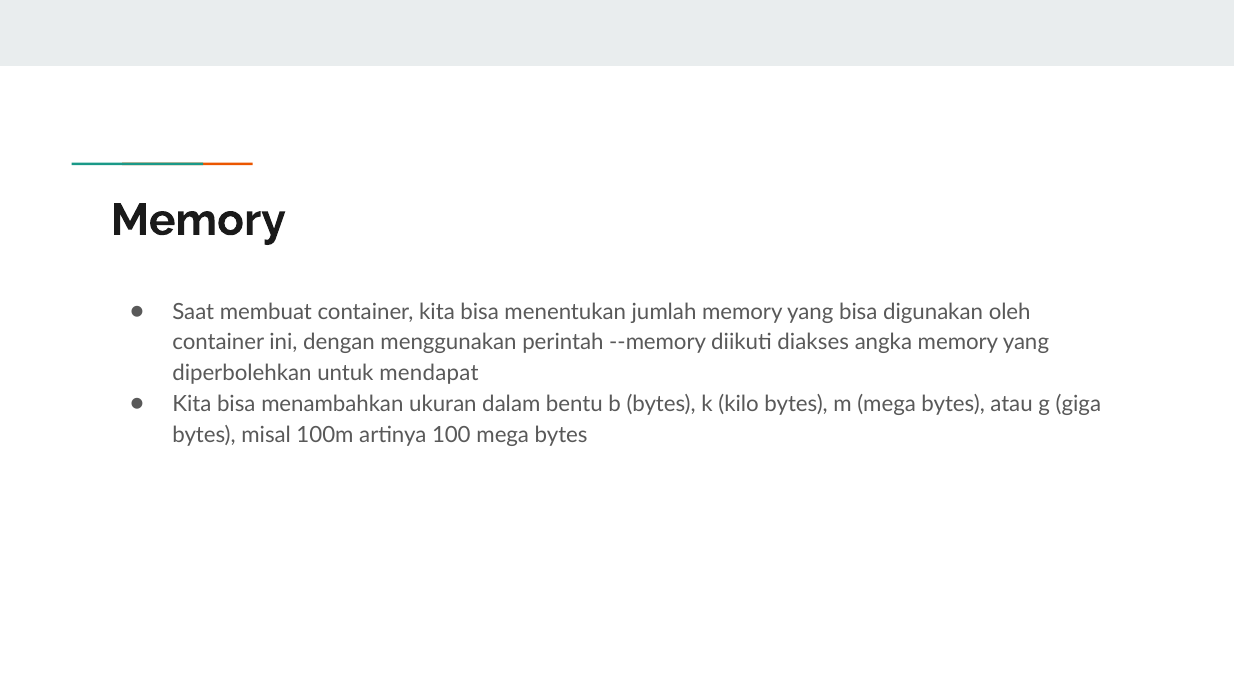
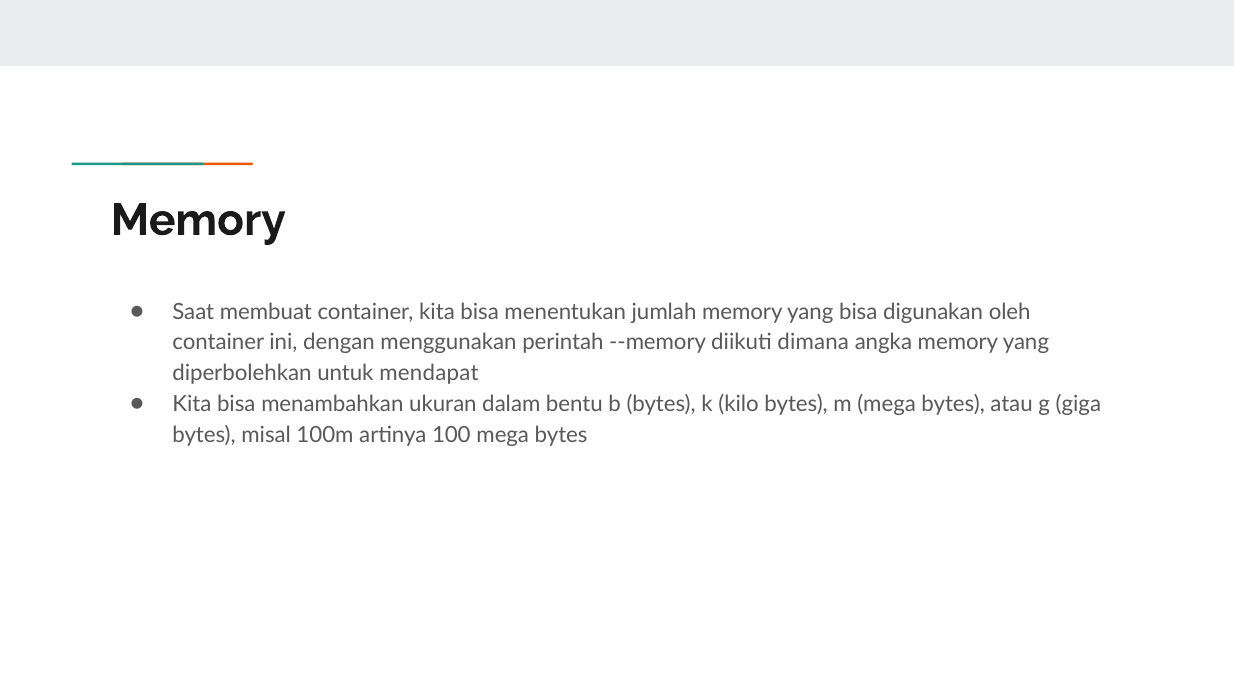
diakses: diakses -> dimana
